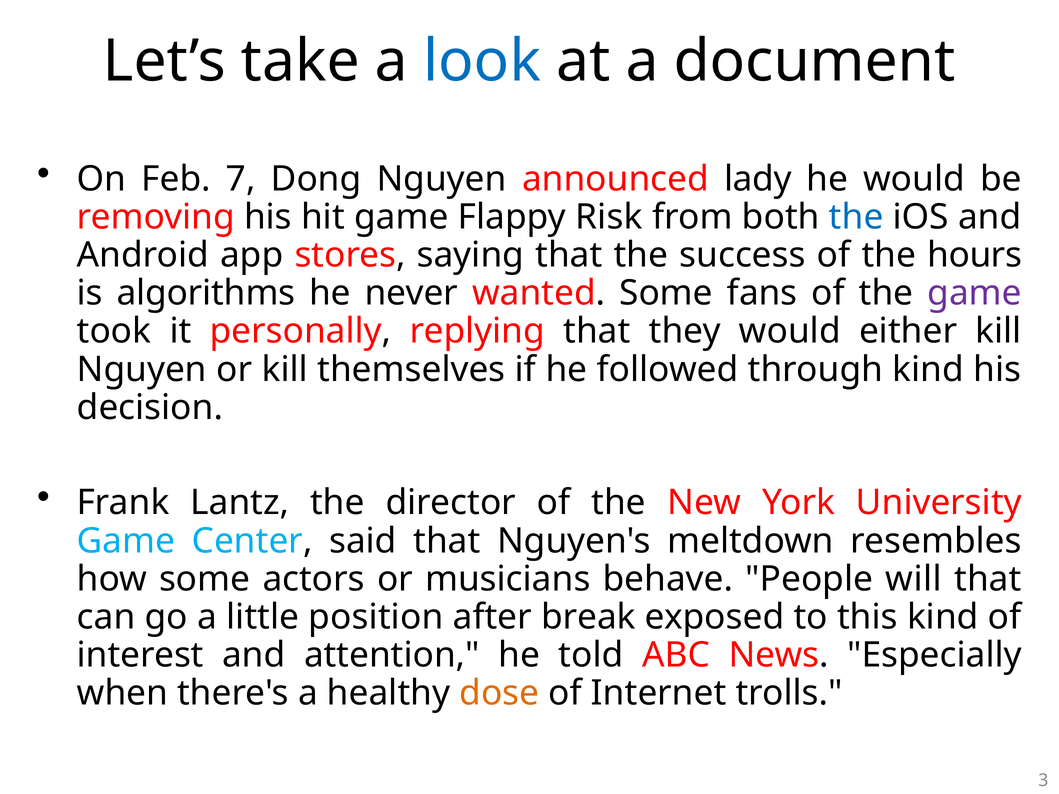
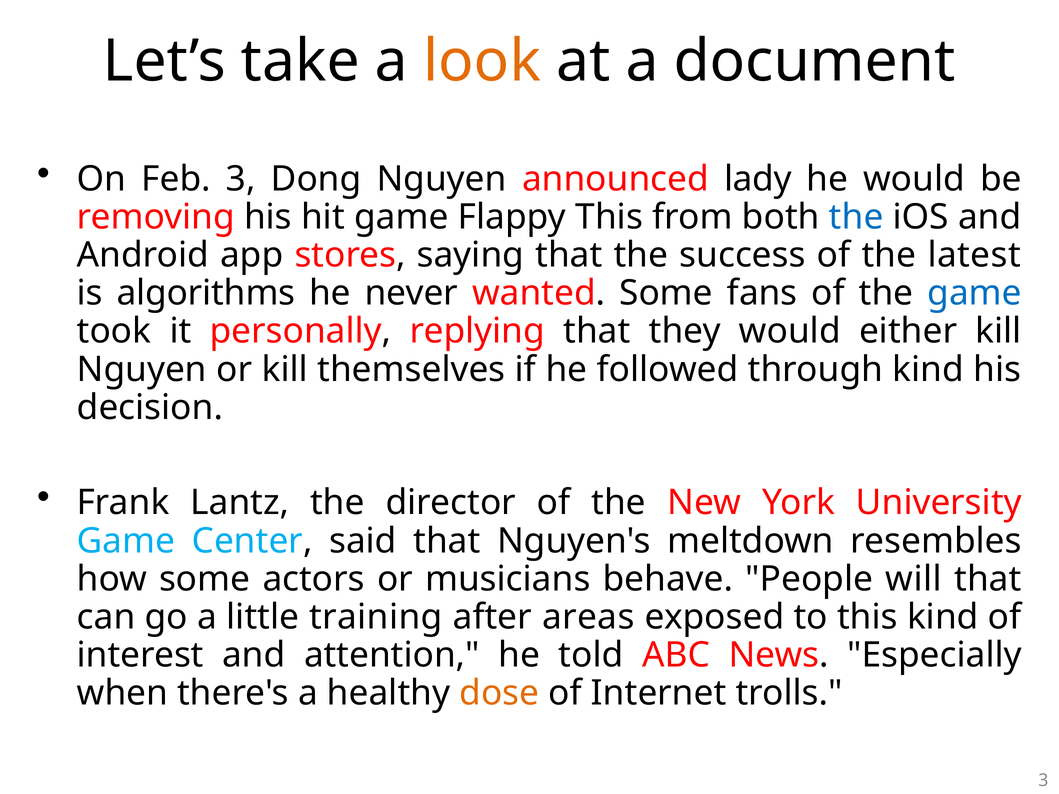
look colour: blue -> orange
Feb 7: 7 -> 3
Flappy Risk: Risk -> This
hours: hours -> latest
game at (975, 293) colour: purple -> blue
position: position -> training
break: break -> areas
